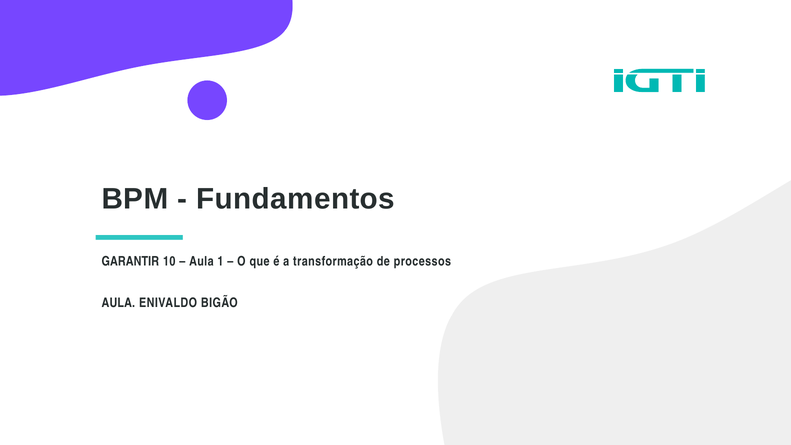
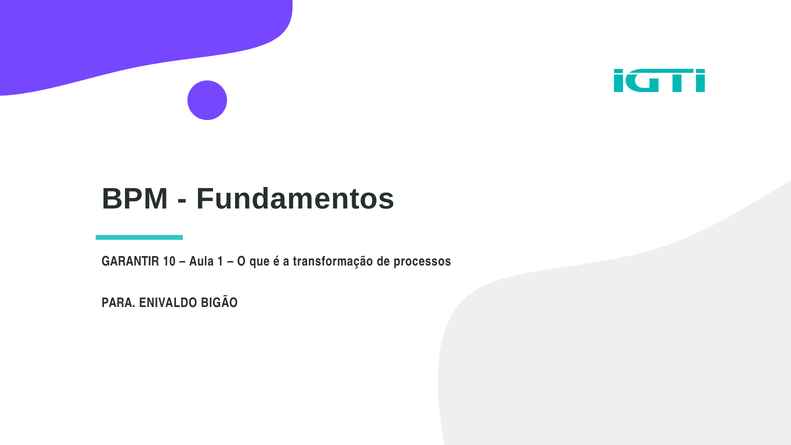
AULA at (118, 303): AULA -> PARA
